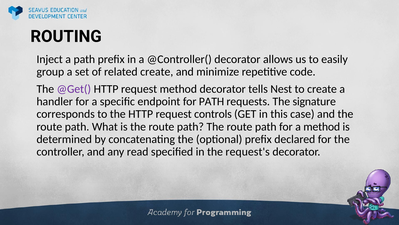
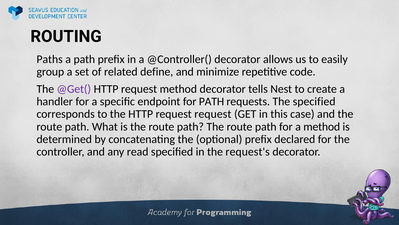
Inject: Inject -> Paths
related create: create -> define
The signature: signature -> specified
request controls: controls -> request
